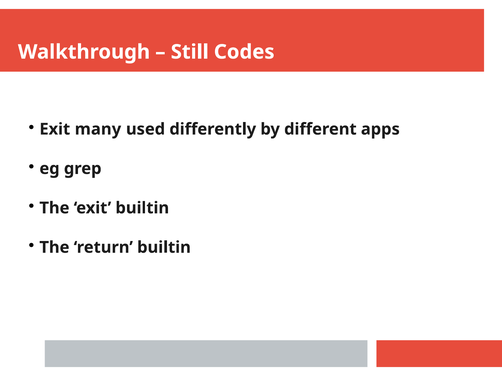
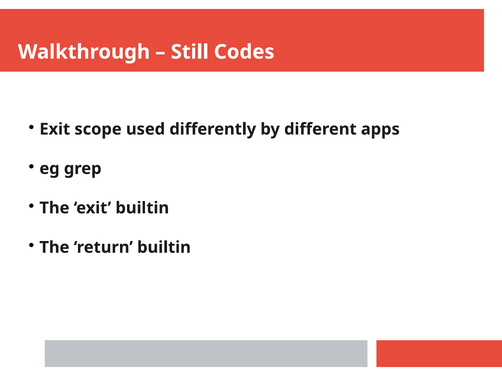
many: many -> scope
